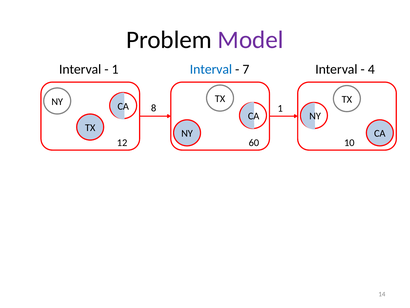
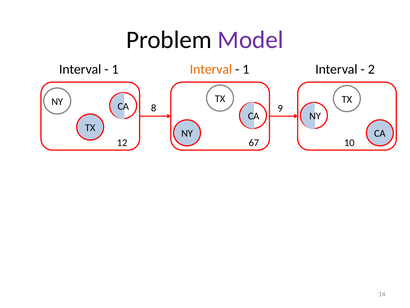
Interval at (211, 69) colour: blue -> orange
7 at (246, 69): 7 -> 1
4: 4 -> 2
8 1: 1 -> 9
60: 60 -> 67
